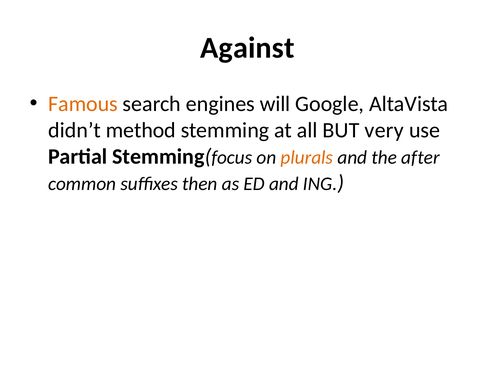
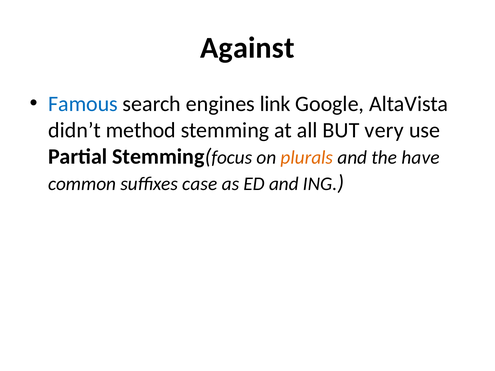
Famous colour: orange -> blue
will: will -> link
after: after -> have
then: then -> case
